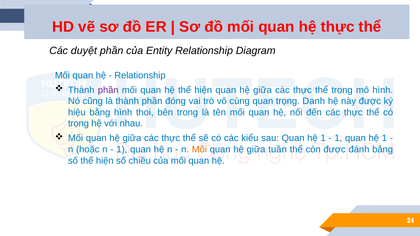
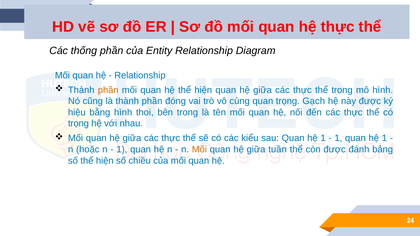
duyệt: duyệt -> thống
phần at (108, 90) colour: purple -> orange
Danh: Danh -> Gạch
